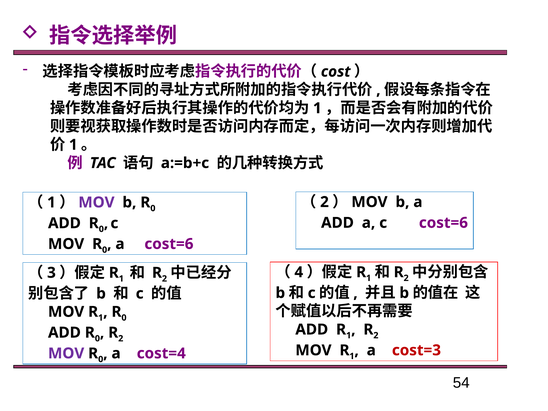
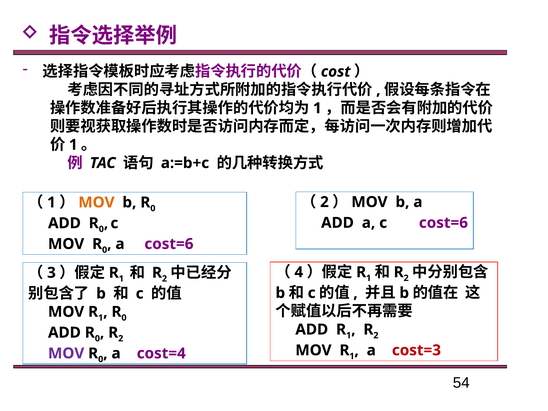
MOV at (96, 202) colour: purple -> orange
